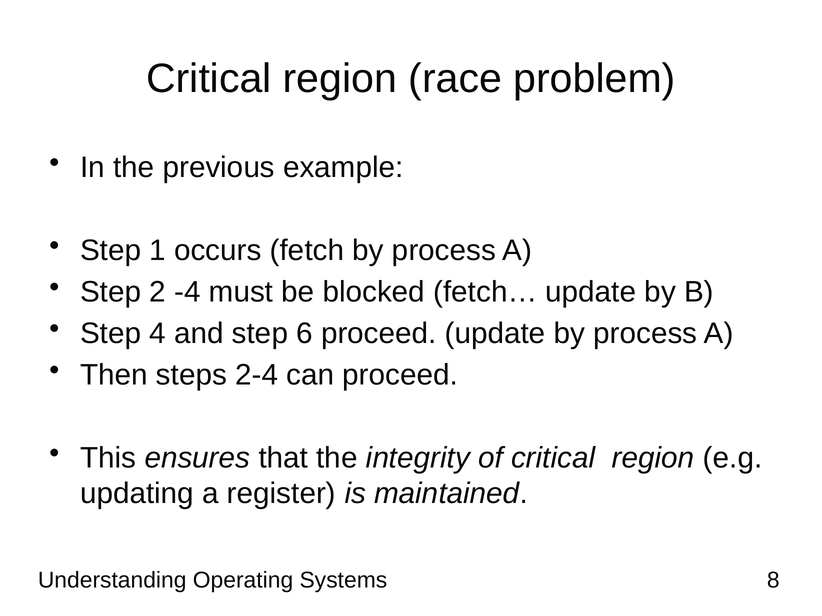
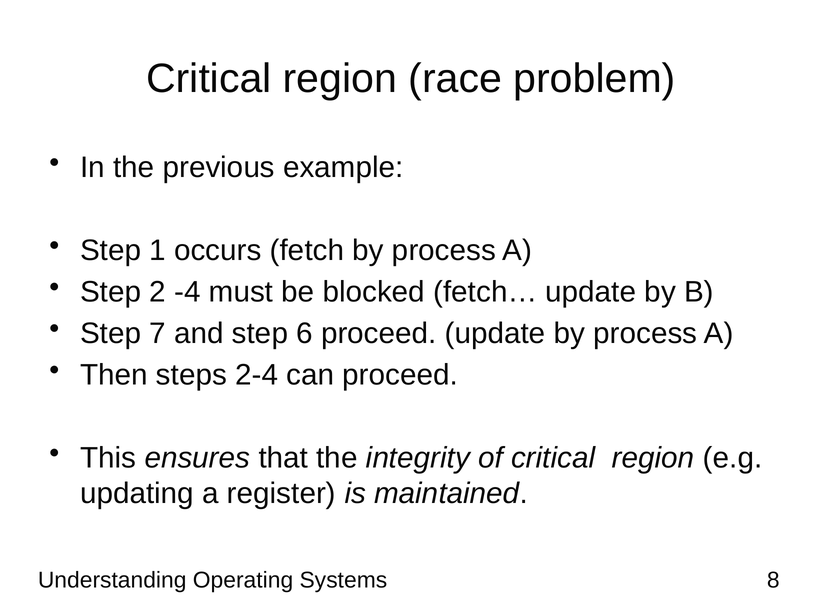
4: 4 -> 7
